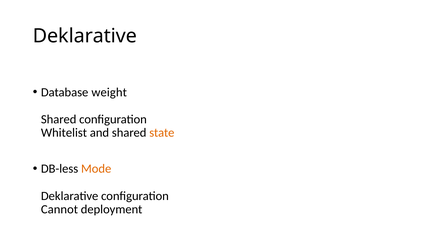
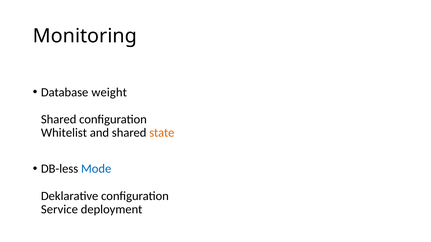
Deklarative at (85, 36): Deklarative -> Monitoring
Mode colour: orange -> blue
Cannot: Cannot -> Service
